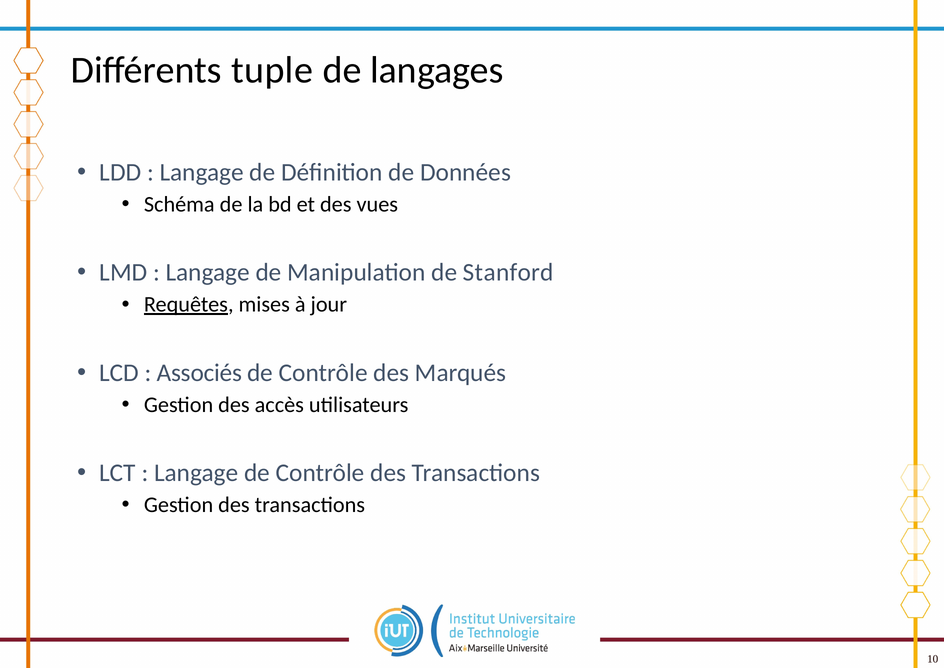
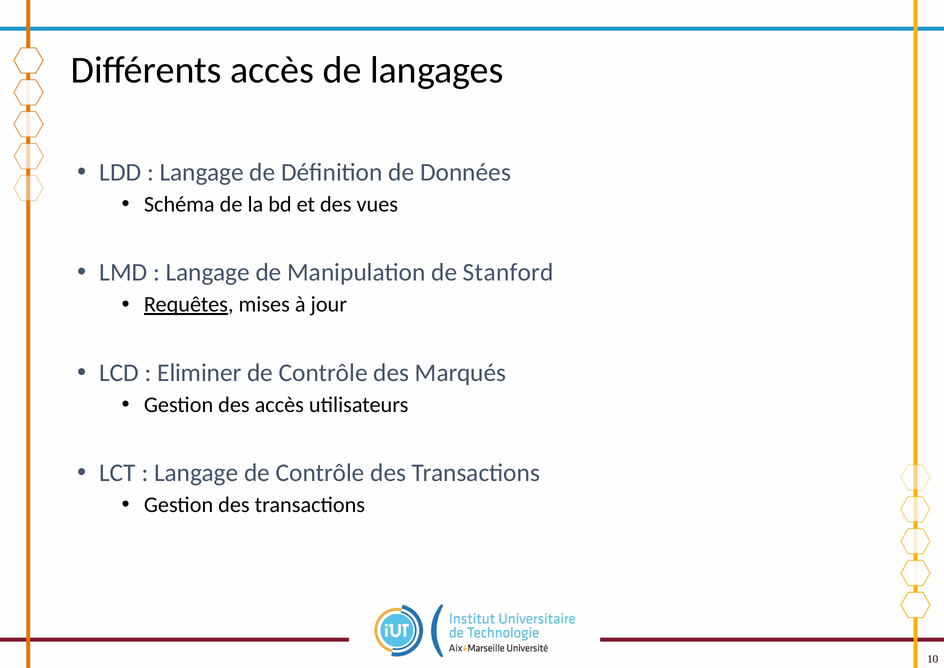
Différents tuple: tuple -> accès
Associés: Associés -> Eliminer
